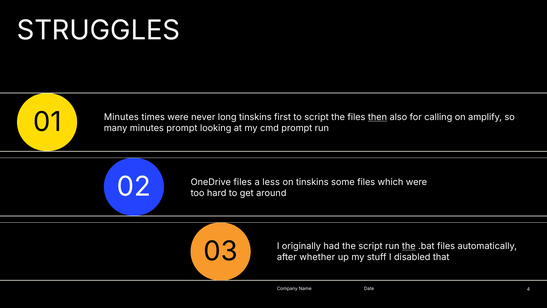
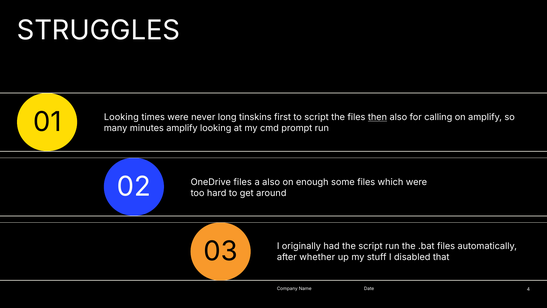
Minutes at (121, 117): Minutes -> Looking
minutes prompt: prompt -> amplify
a less: less -> also
on tinskins: tinskins -> enough
the at (409, 246) underline: present -> none
